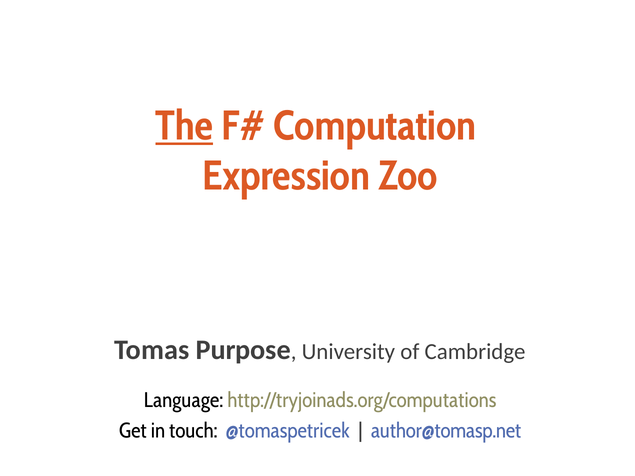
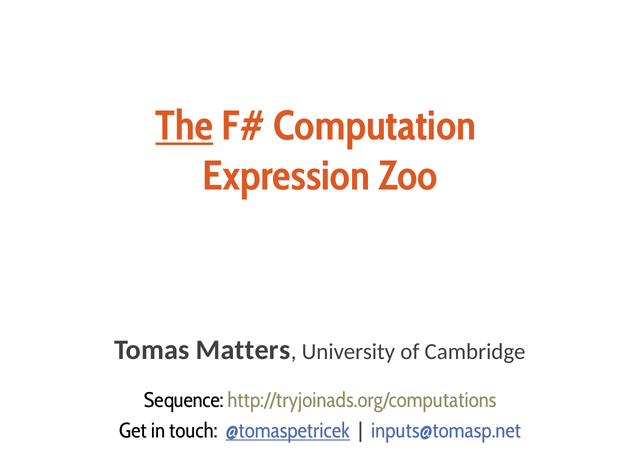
Purpose: Purpose -> Matters
Language: Language -> Sequence
@tomaspetricek underline: none -> present
author@tomasp.net: author@tomasp.net -> inputs@tomasp.net
